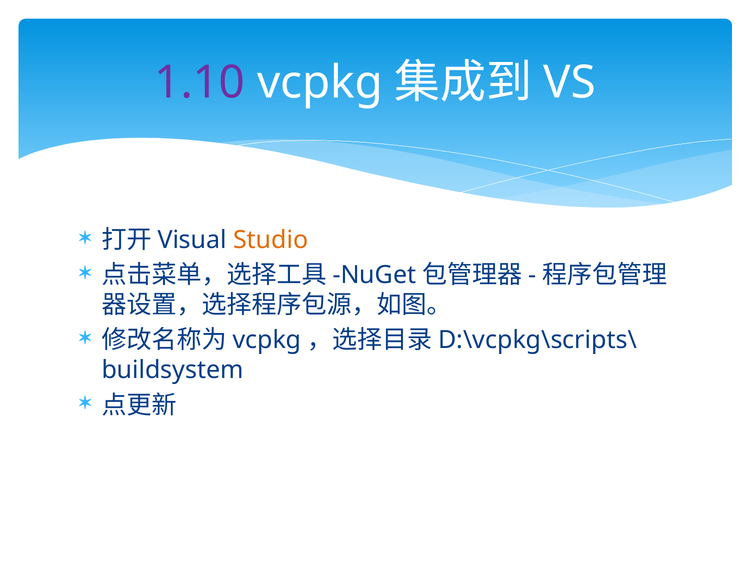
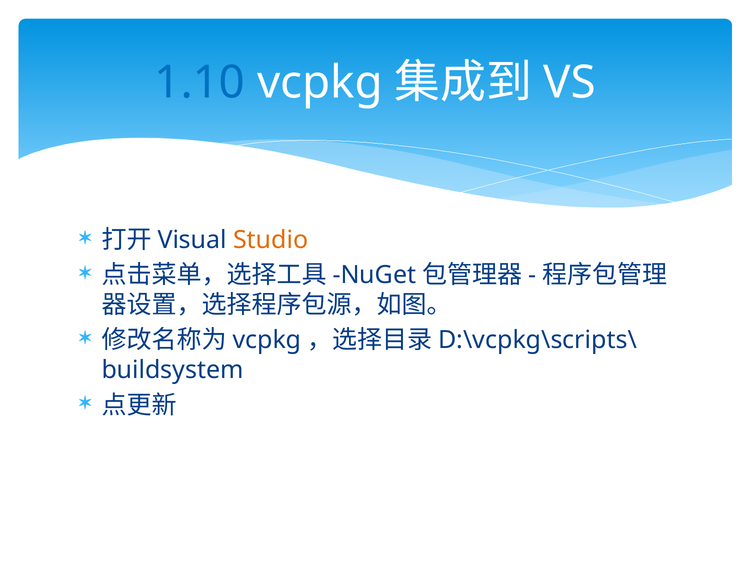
1.10 colour: purple -> blue
